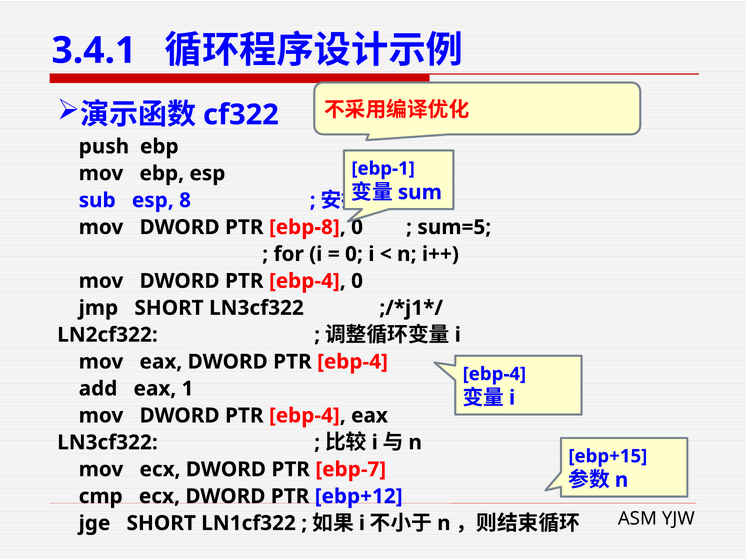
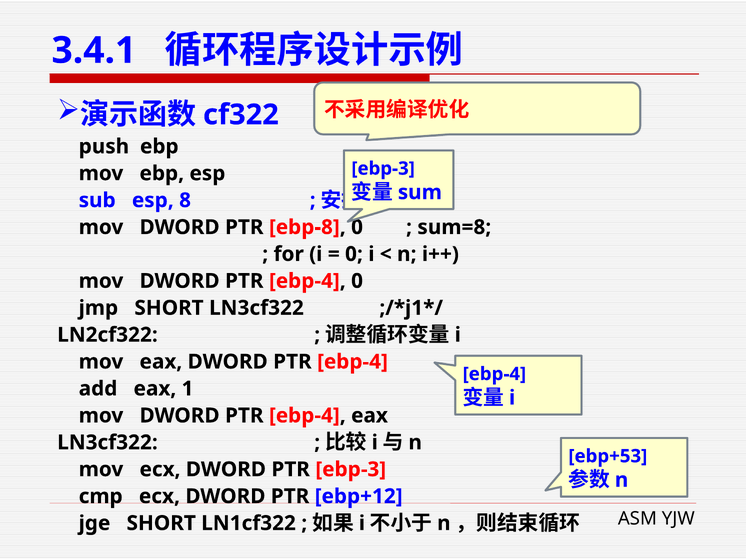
ebp-1 at (383, 169): ebp-1 -> ebp-3
sum=5: sum=5 -> sum=8
ebp+15: ebp+15 -> ebp+53
PTR ebp-7: ebp-7 -> ebp-3
